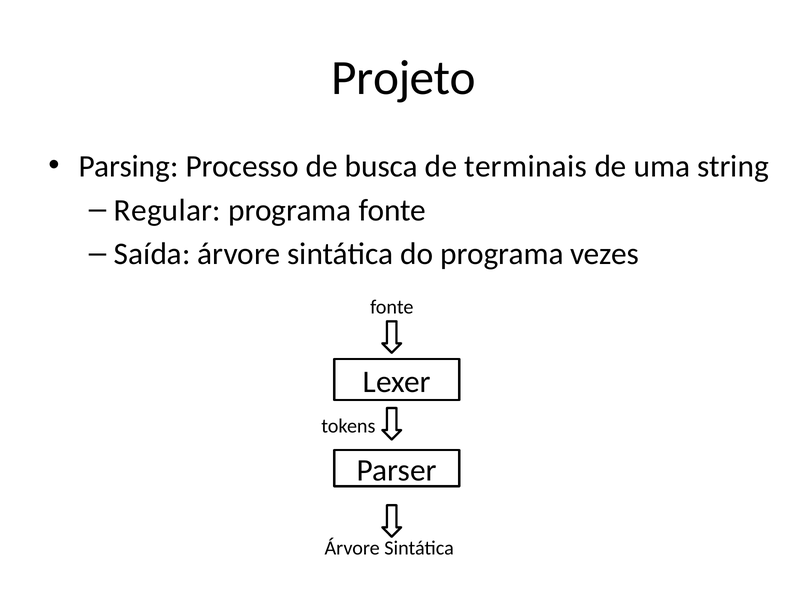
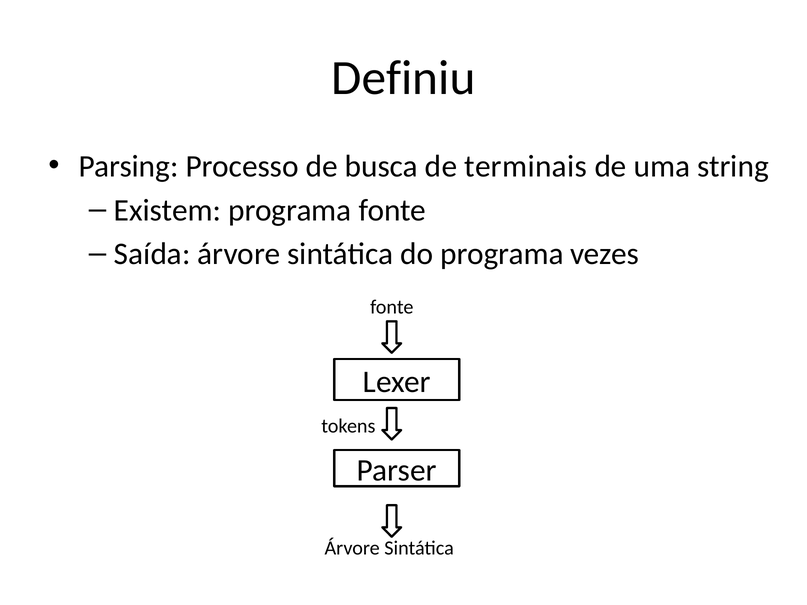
Projeto: Projeto -> Definiu
Regular: Regular -> Existem
